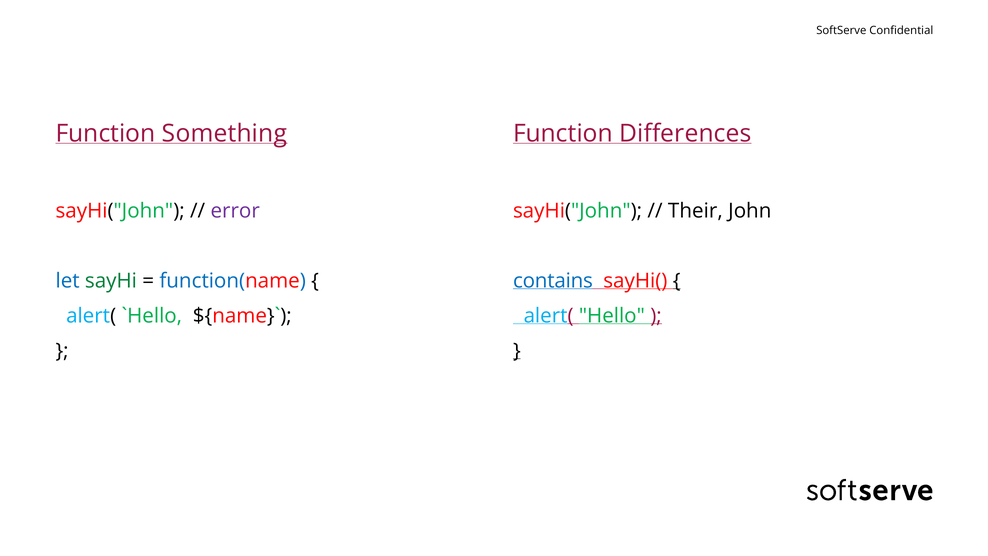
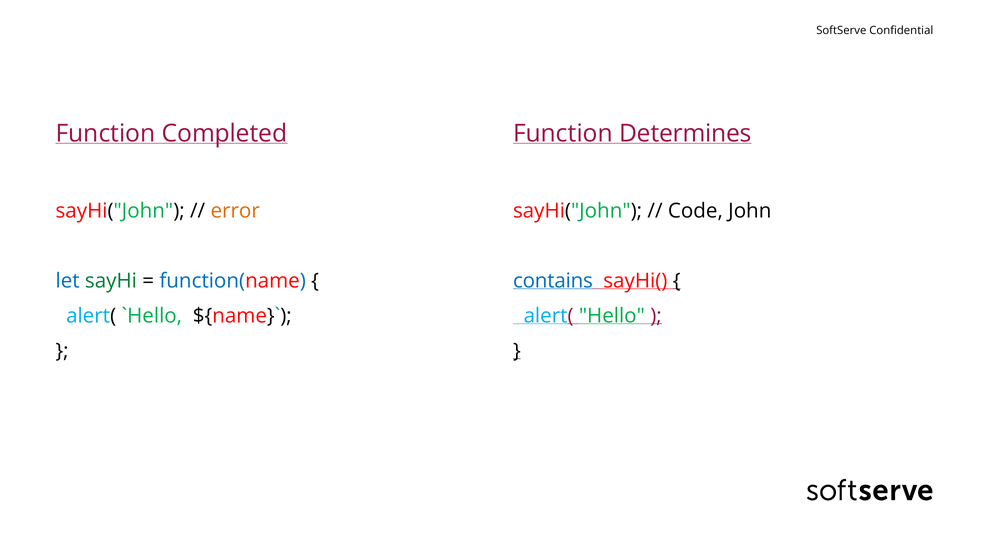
Something: Something -> Completed
Differences: Differences -> Determines
error colour: purple -> orange
Their: Their -> Code
